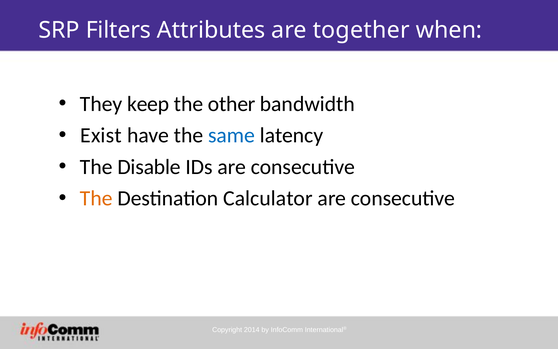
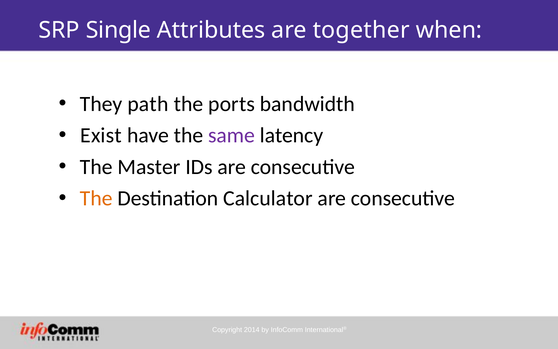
Filters: Filters -> Single
keep: keep -> path
other: other -> ports
same colour: blue -> purple
Disable: Disable -> Master
